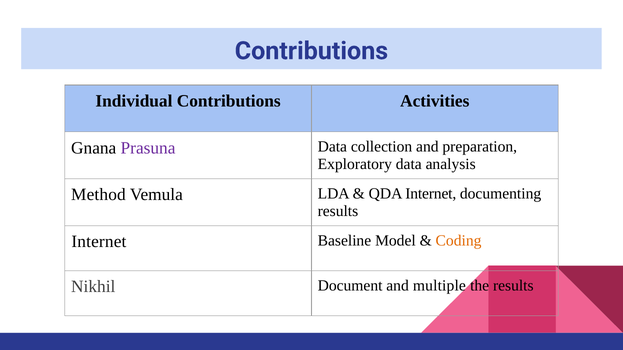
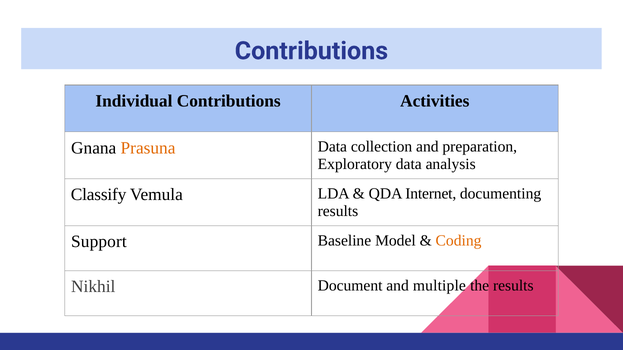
Prasuna colour: purple -> orange
Method: Method -> Classify
Internet at (99, 242): Internet -> Support
